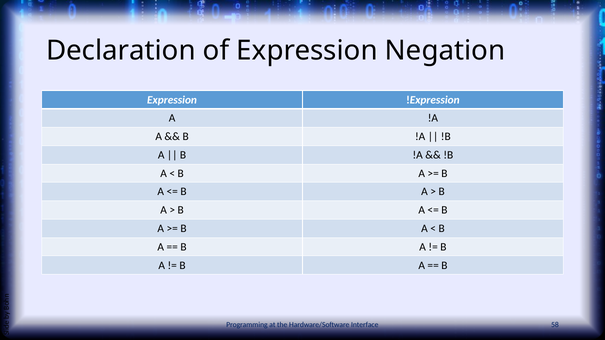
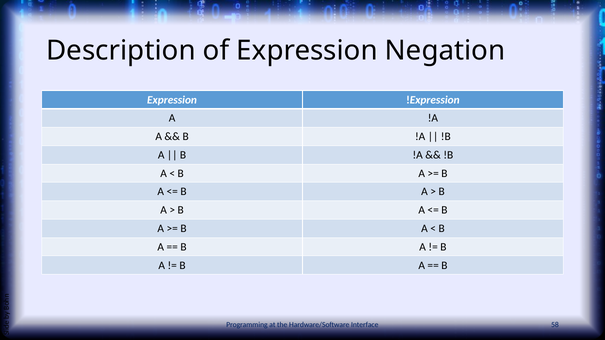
Declaration: Declaration -> Description
